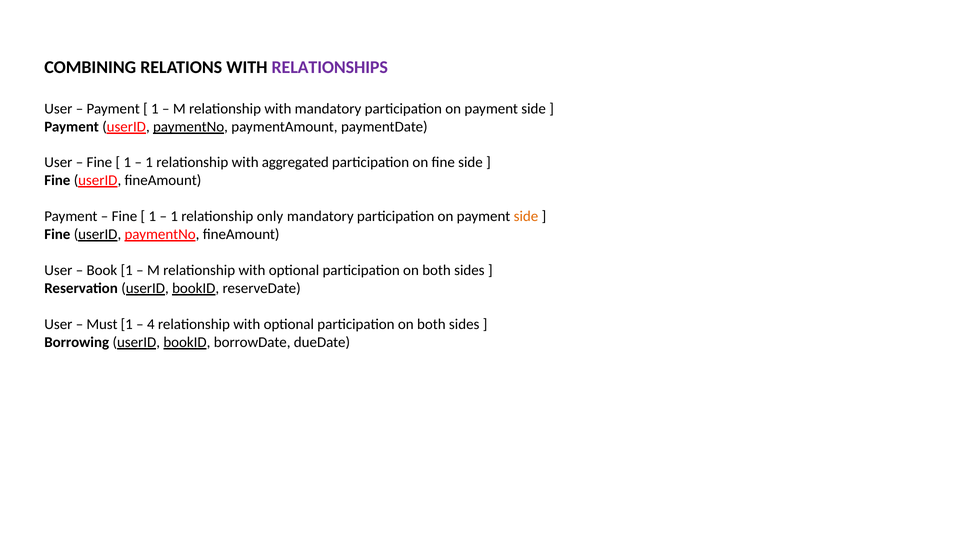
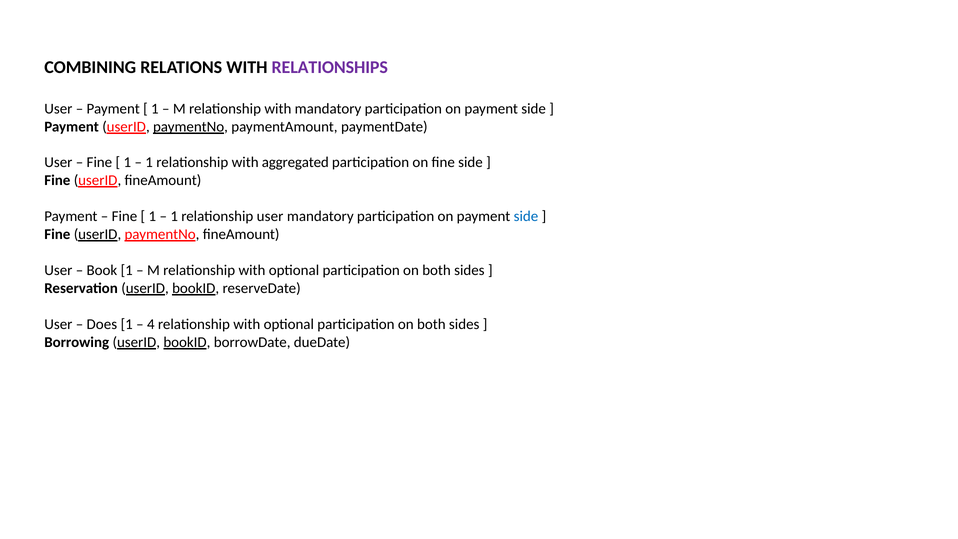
relationship only: only -> user
side at (526, 216) colour: orange -> blue
Must: Must -> Does
